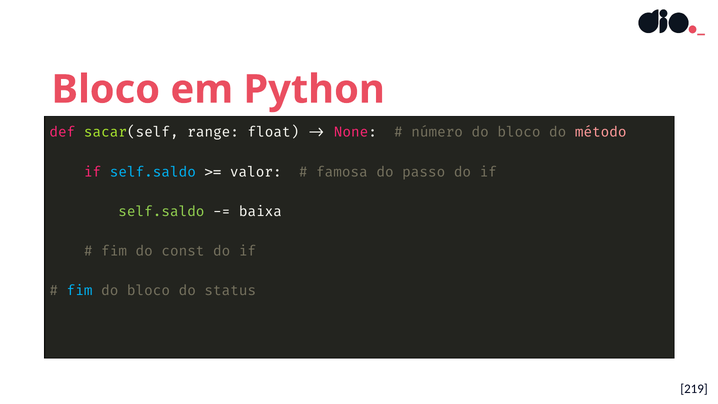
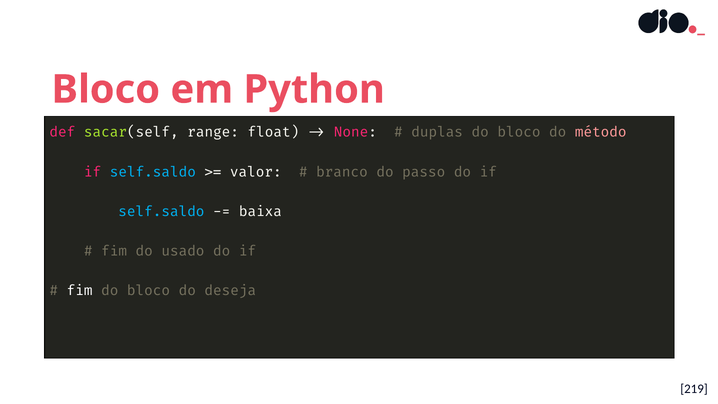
número: número -> duplas
famosa: famosa -> branco
self.saldo at (161, 212) colour: light green -> light blue
const: const -> usado
fim at (80, 291) colour: light blue -> white
status: status -> deseja
